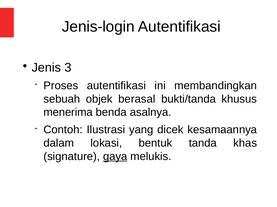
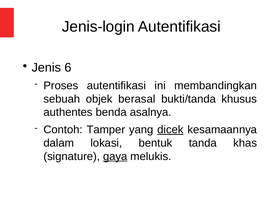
3: 3 -> 6
menerima: menerima -> authentes
Ilustrasi: Ilustrasi -> Tamper
dicek underline: none -> present
